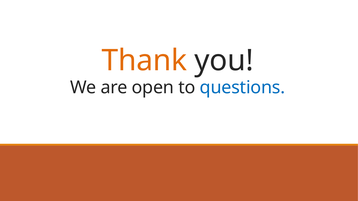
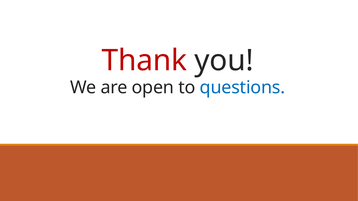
Thank colour: orange -> red
